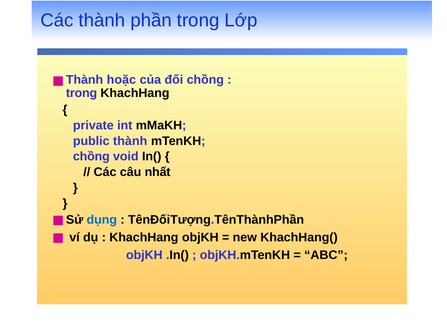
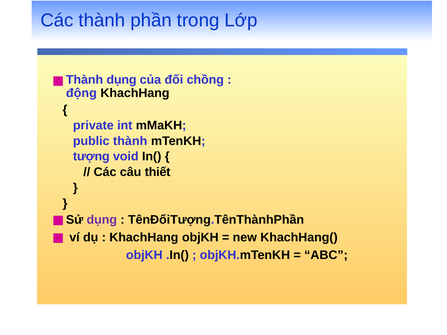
hoặc at (121, 80): hoặc -> dụng
trong at (82, 93): trong -> động
chồng at (91, 157): chồng -> tượng
nhất: nhất -> thiết
dụng at (102, 220) colour: blue -> purple
